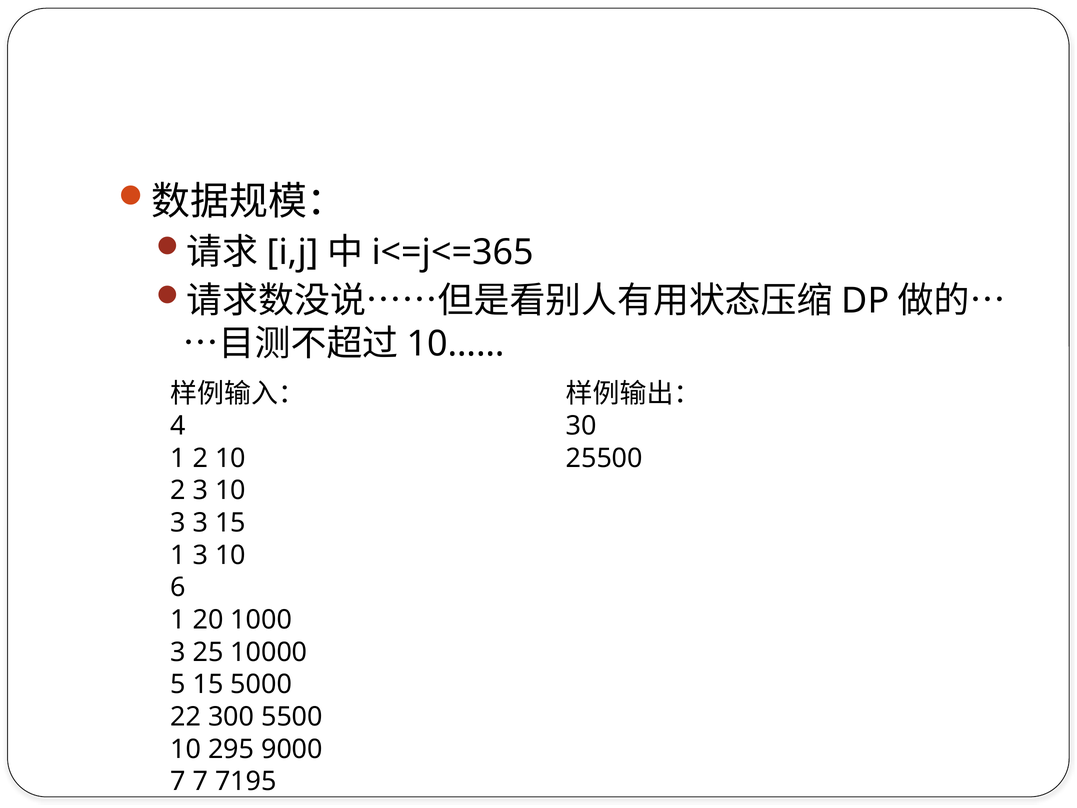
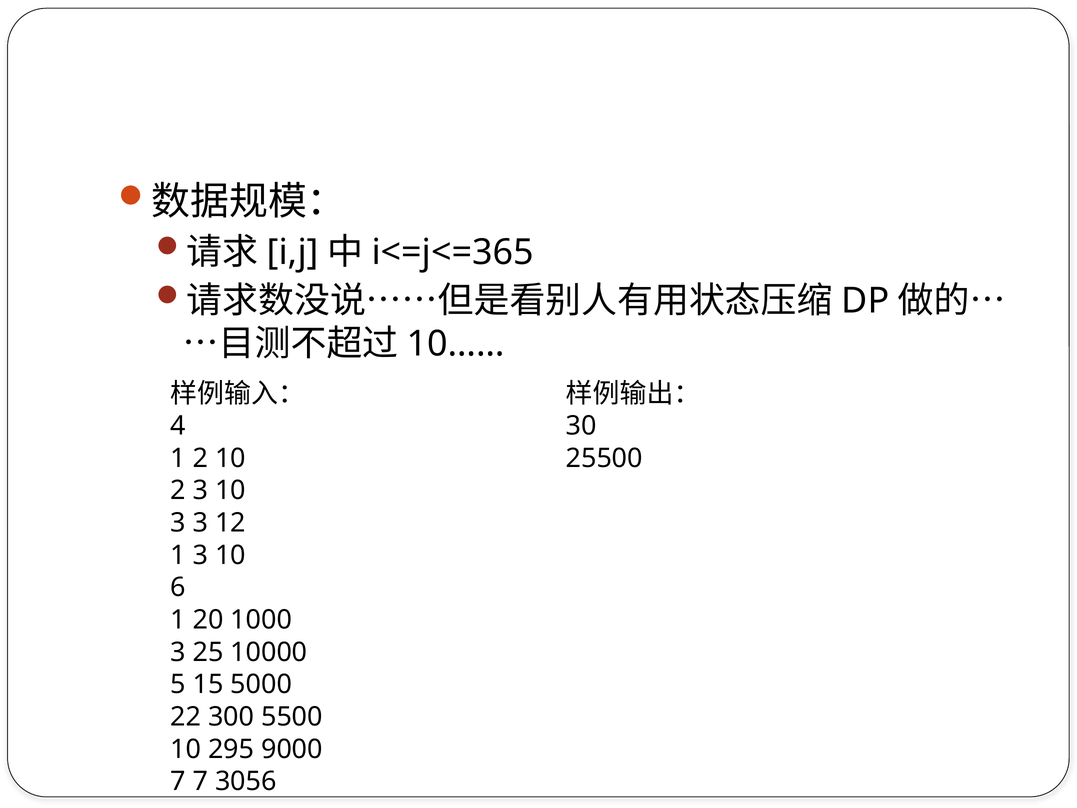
3 15: 15 -> 12
7195: 7195 -> 3056
